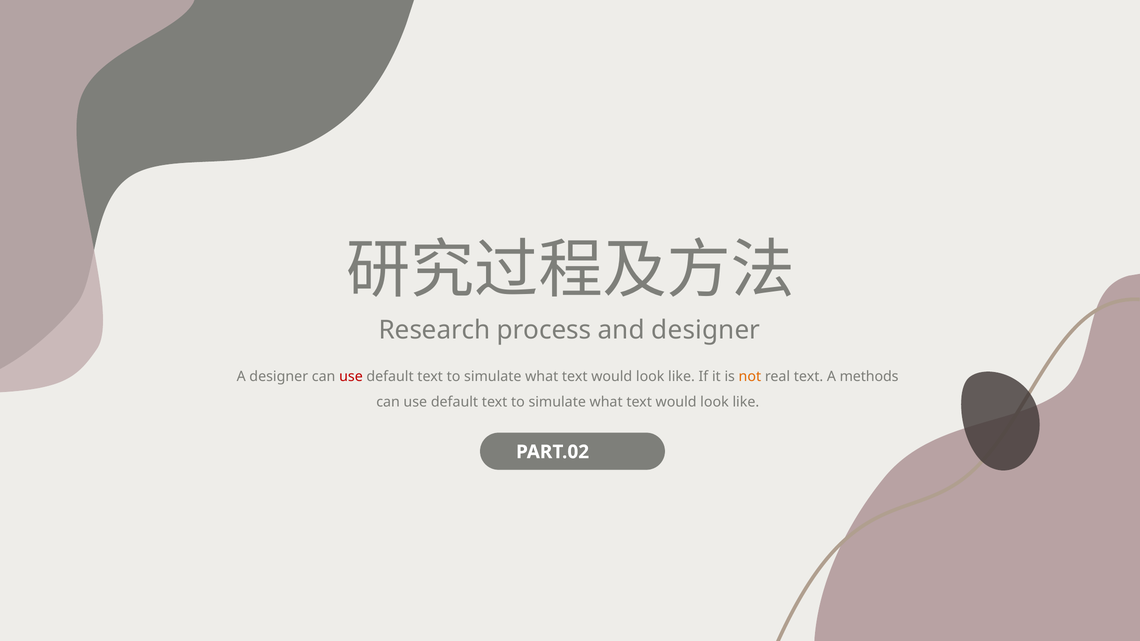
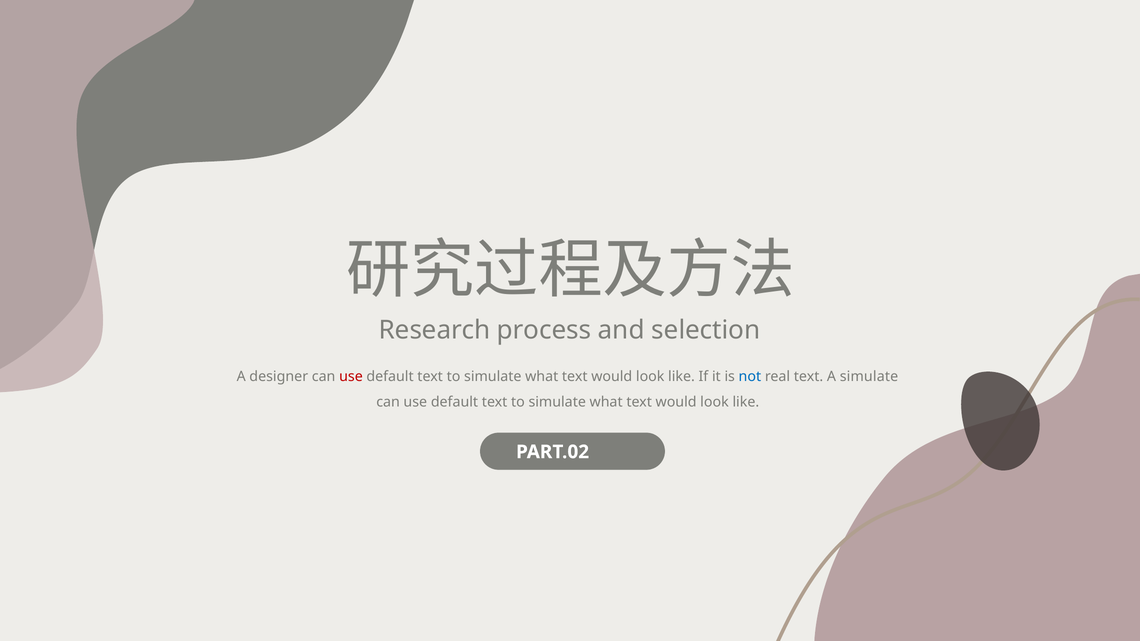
and designer: designer -> selection
not colour: orange -> blue
A methods: methods -> simulate
